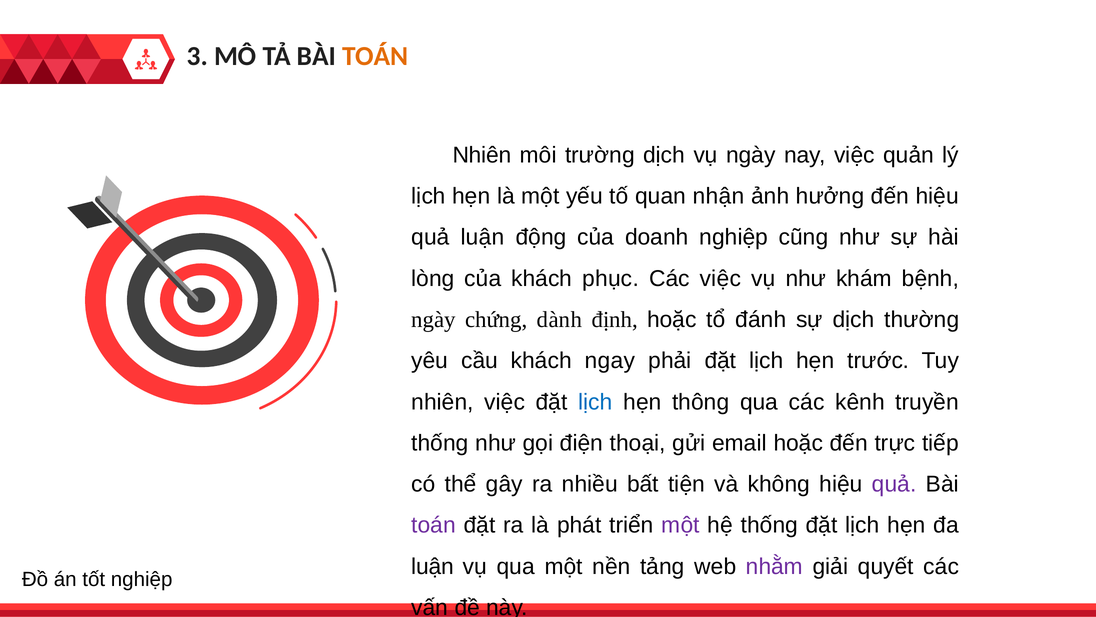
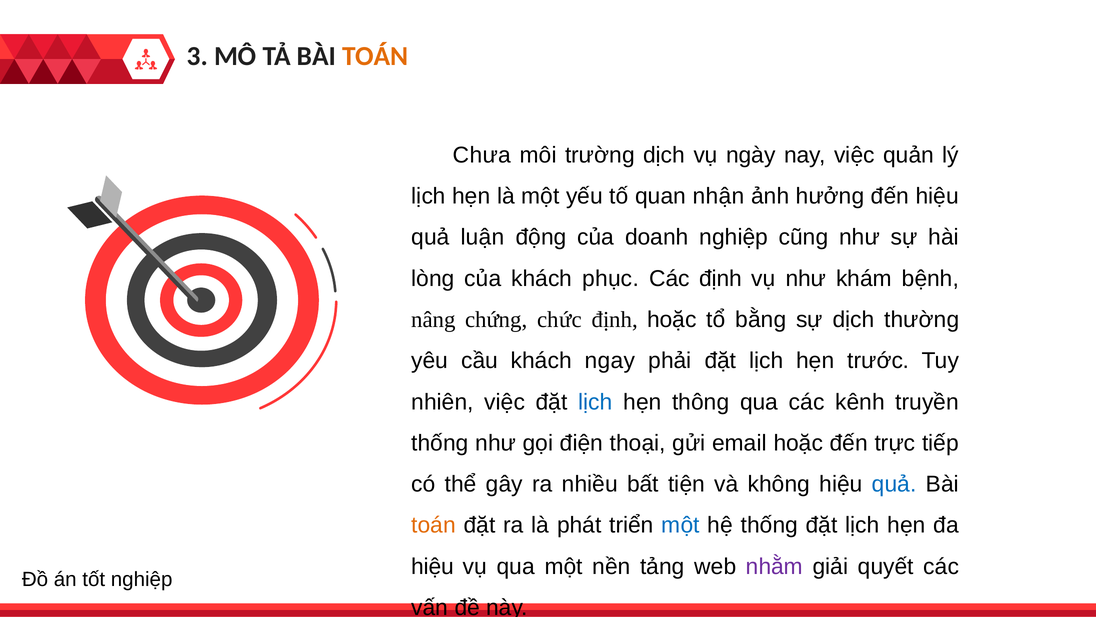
Nhiên at (482, 155): Nhiên -> Chưa
Các việc: việc -> định
ngày at (434, 319): ngày -> nâng
dành: dành -> chức
đánh: đánh -> bằng
quả at (894, 484) colour: purple -> blue
toán at (434, 525) colour: purple -> orange
một at (681, 525) colour: purple -> blue
luận at (432, 566): luận -> hiệu
